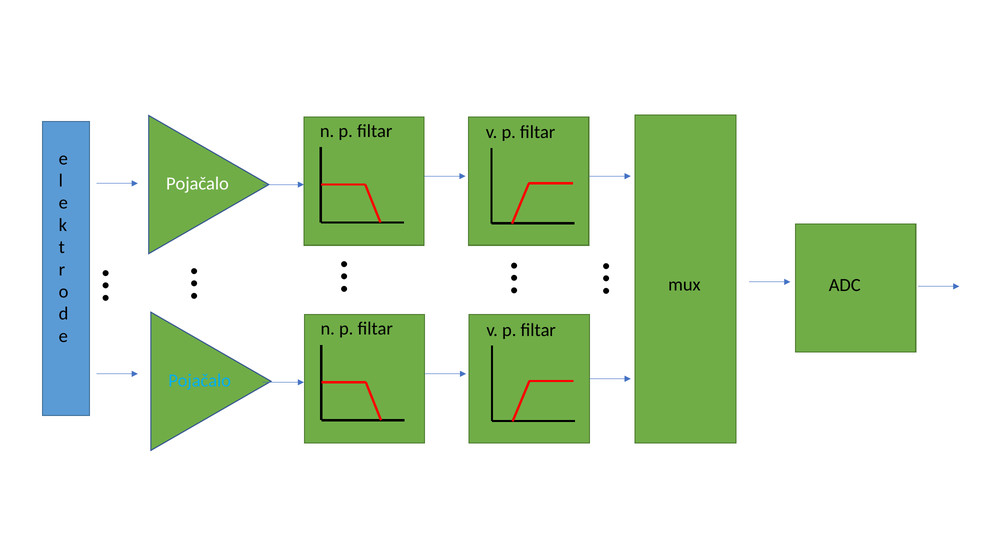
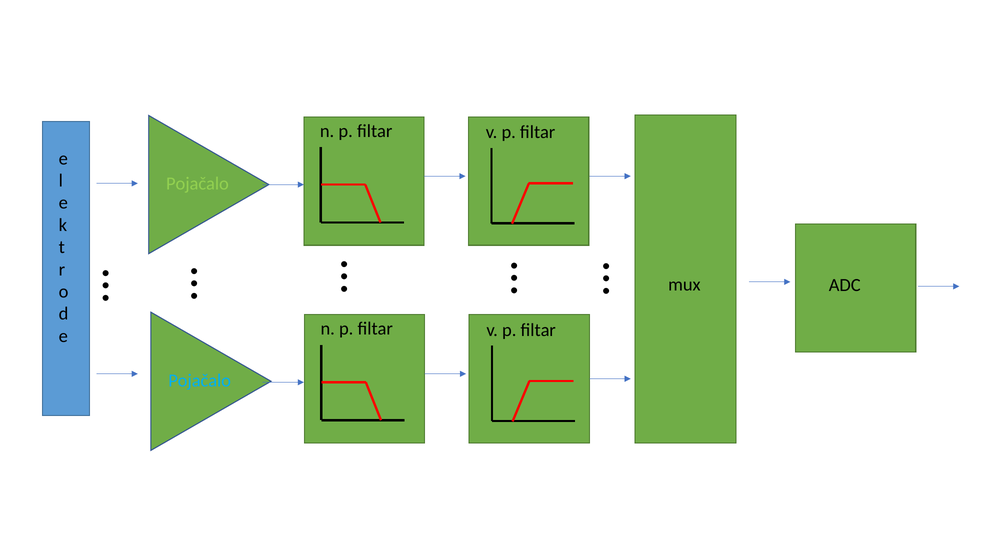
Pojačalo at (197, 184) colour: white -> light green
